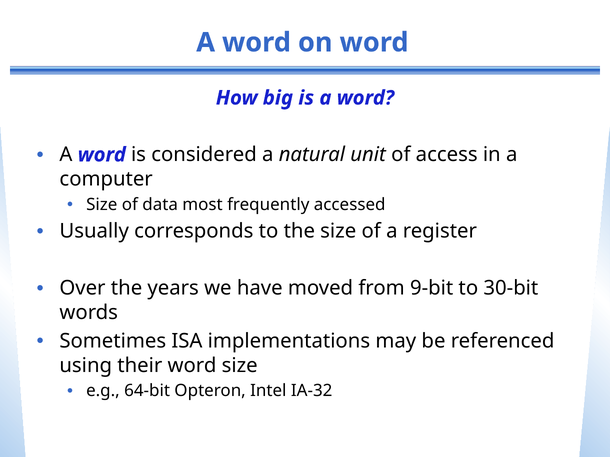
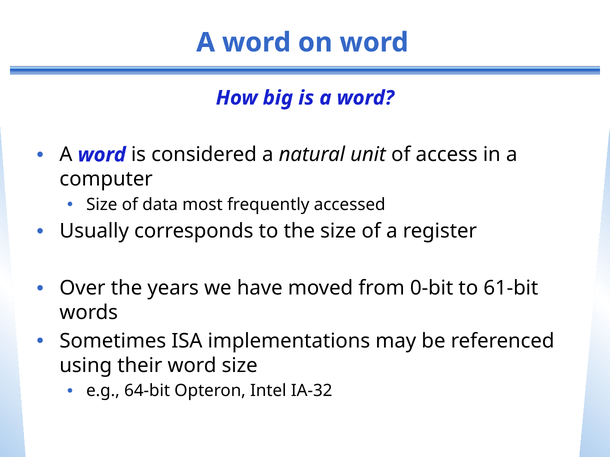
9-bit: 9-bit -> 0-bit
30-bit: 30-bit -> 61-bit
